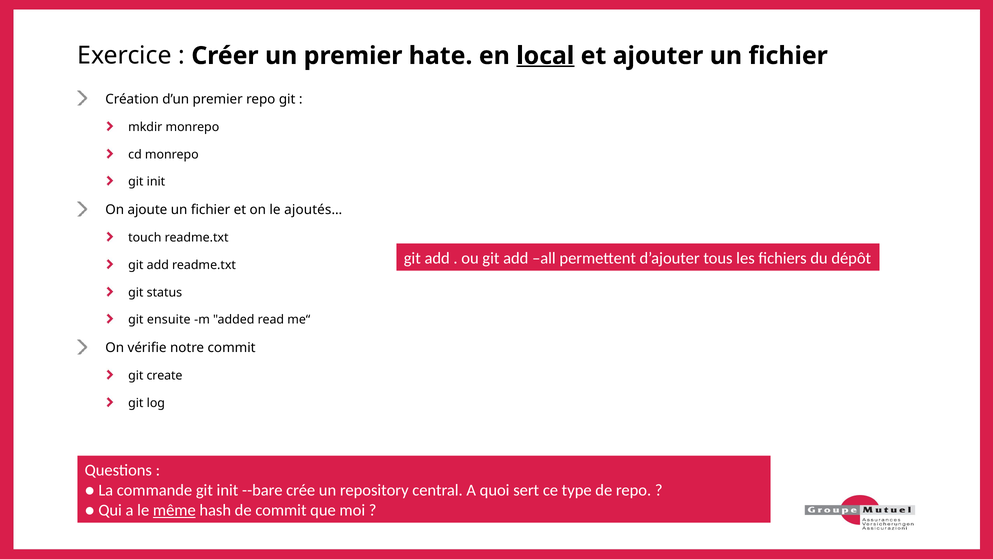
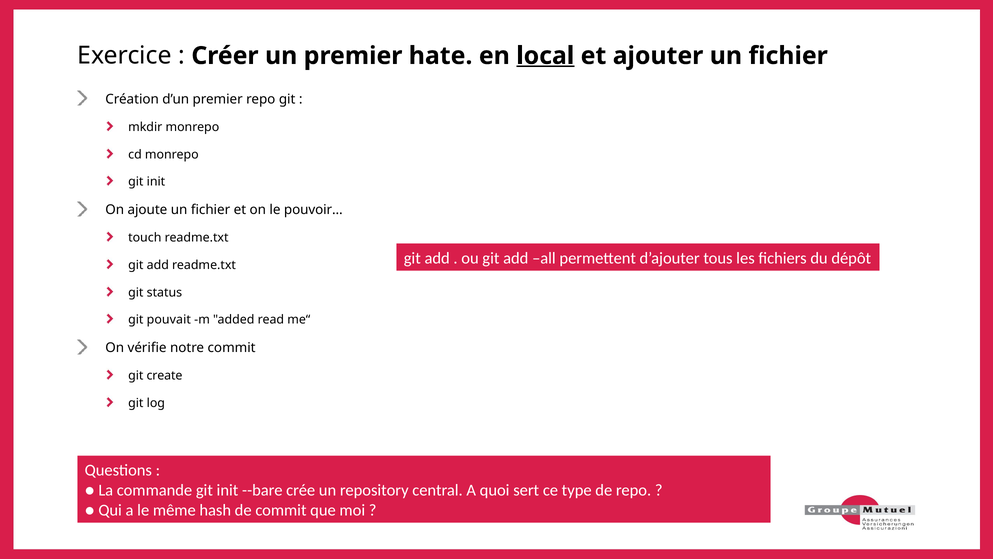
ajoutés…: ajoutés… -> pouvoir…
ensuite: ensuite -> pouvait
même underline: present -> none
